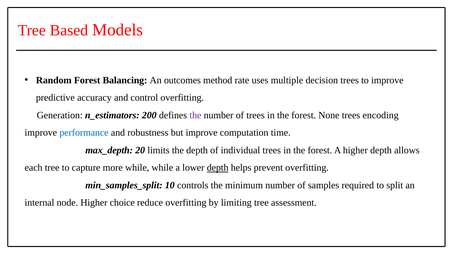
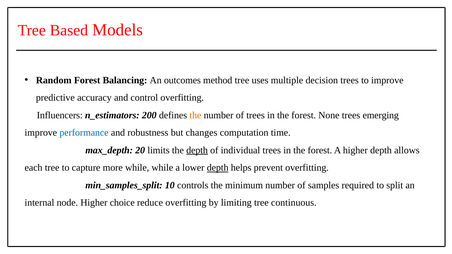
method rate: rate -> tree
Generation: Generation -> Influencers
the at (195, 115) colour: purple -> orange
encoding: encoding -> emerging
but improve: improve -> changes
depth at (197, 150) underline: none -> present
assessment: assessment -> continuous
